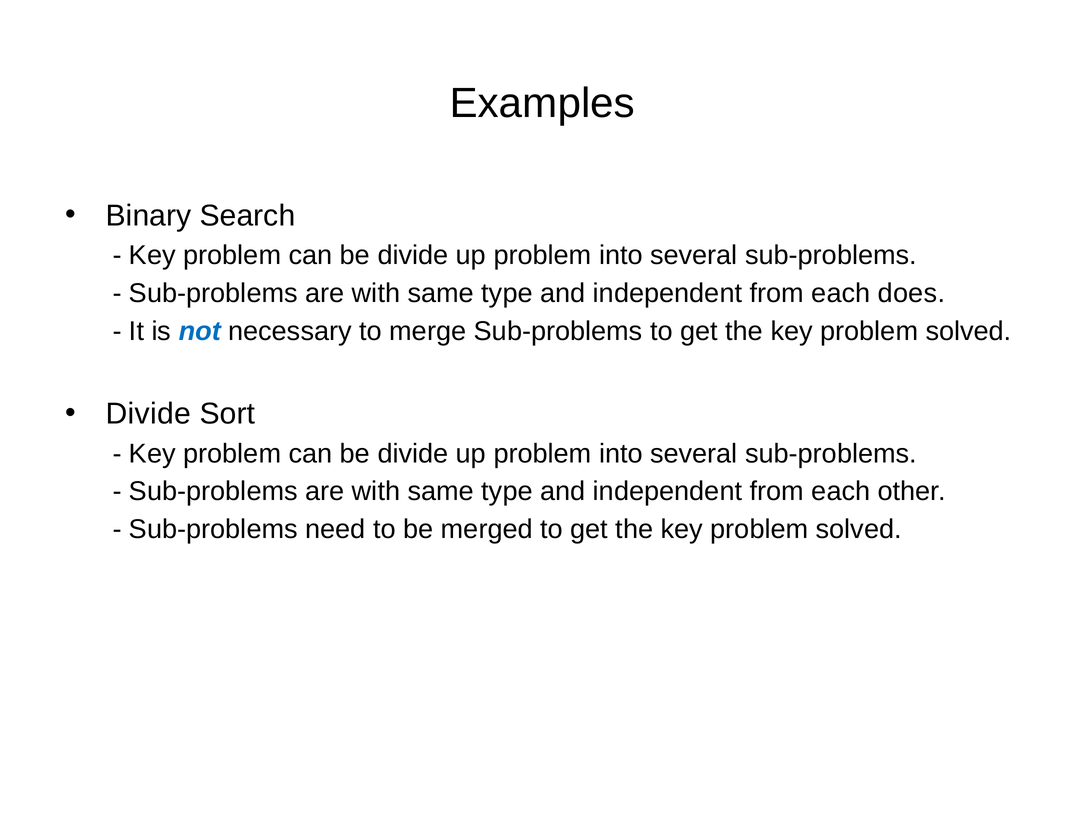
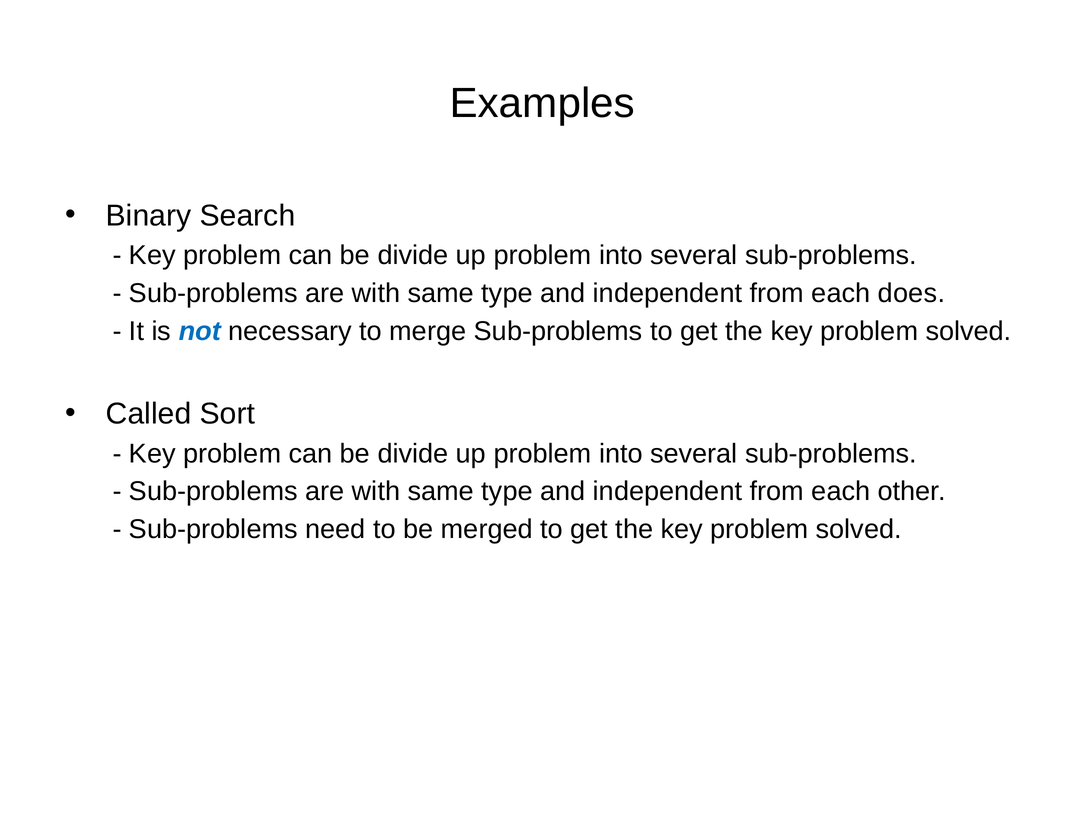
Divide at (148, 414): Divide -> Called
